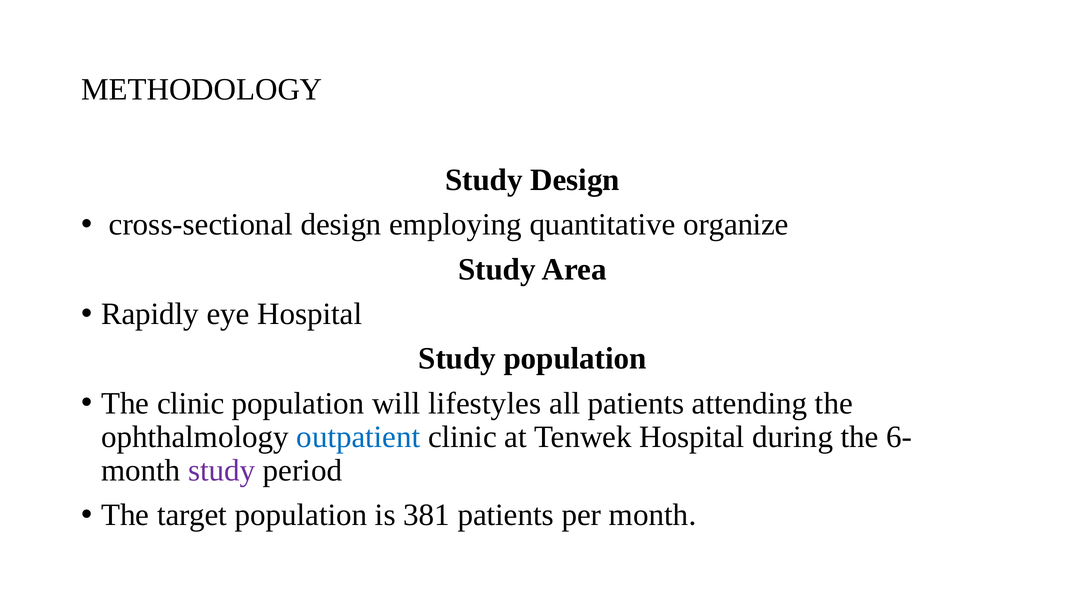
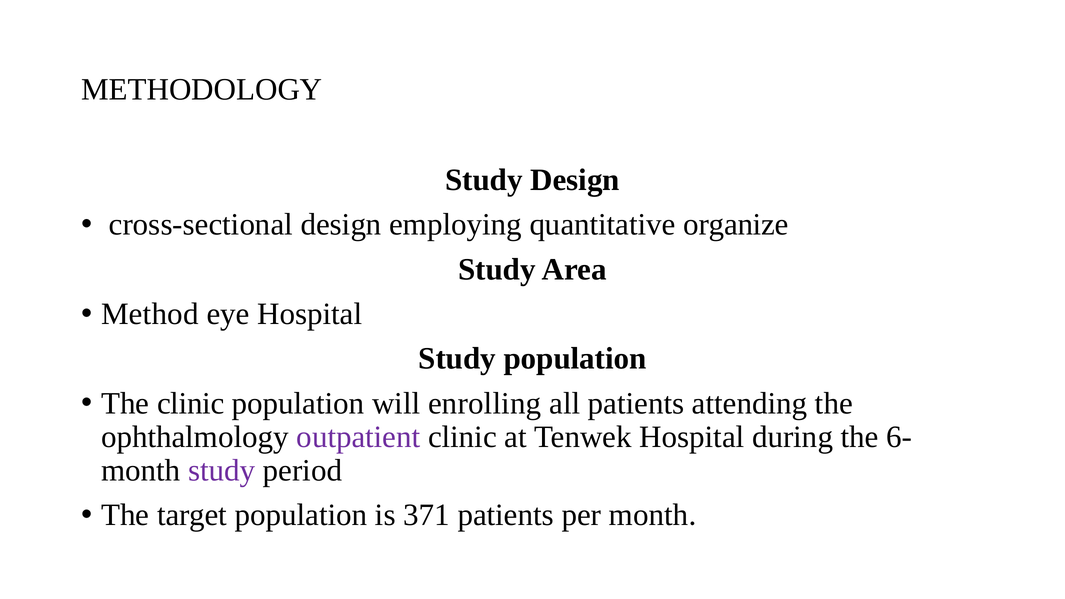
Rapidly: Rapidly -> Method
lifestyles: lifestyles -> enrolling
outpatient colour: blue -> purple
381: 381 -> 371
